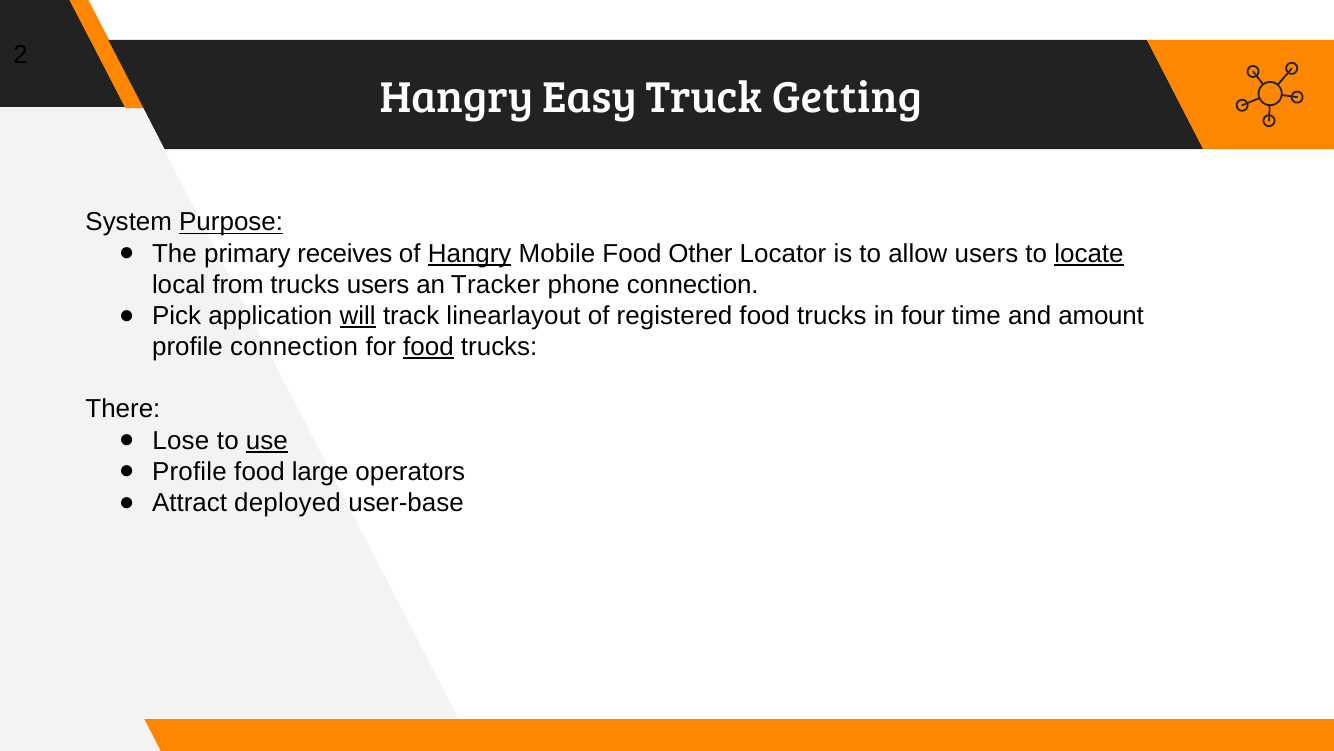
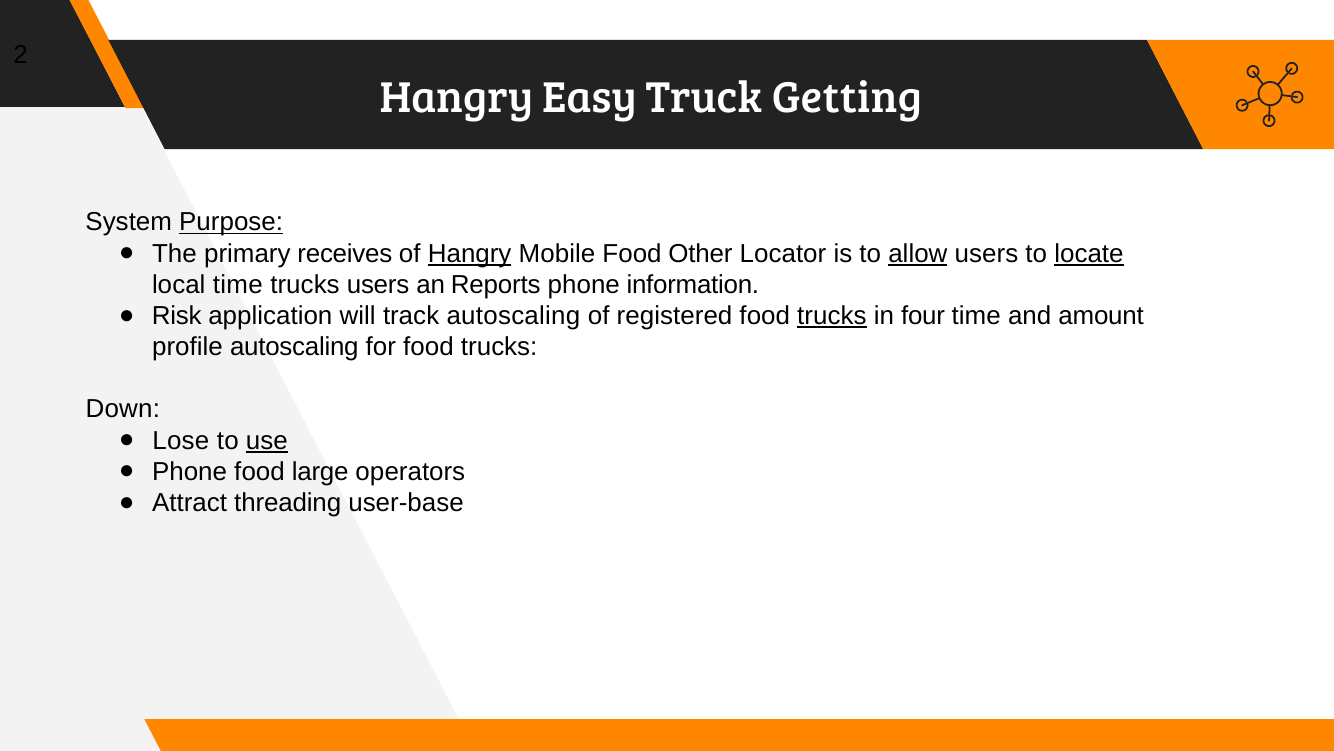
allow underline: none -> present
local from: from -> time
Tracker: Tracker -> Reports
phone connection: connection -> information
Pick: Pick -> Risk
will underline: present -> none
track linearlayout: linearlayout -> autoscaling
trucks at (832, 316) underline: none -> present
profile connection: connection -> autoscaling
food at (428, 347) underline: present -> none
There: There -> Down
Profile at (189, 471): Profile -> Phone
deployed: deployed -> threading
